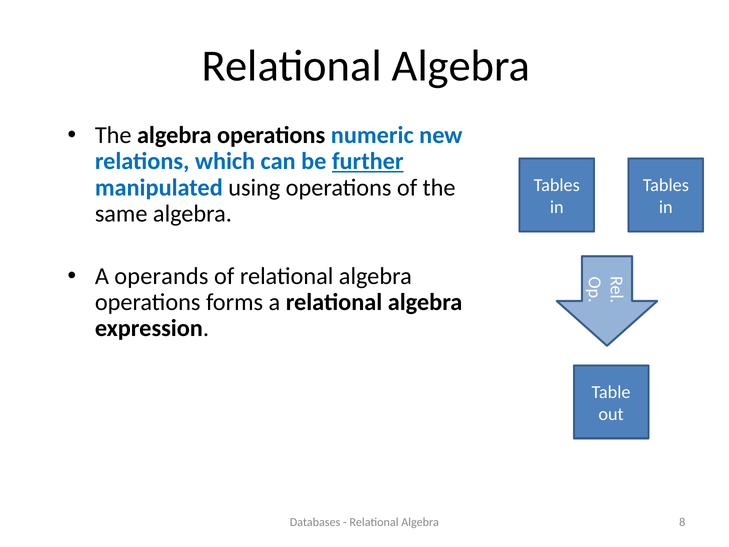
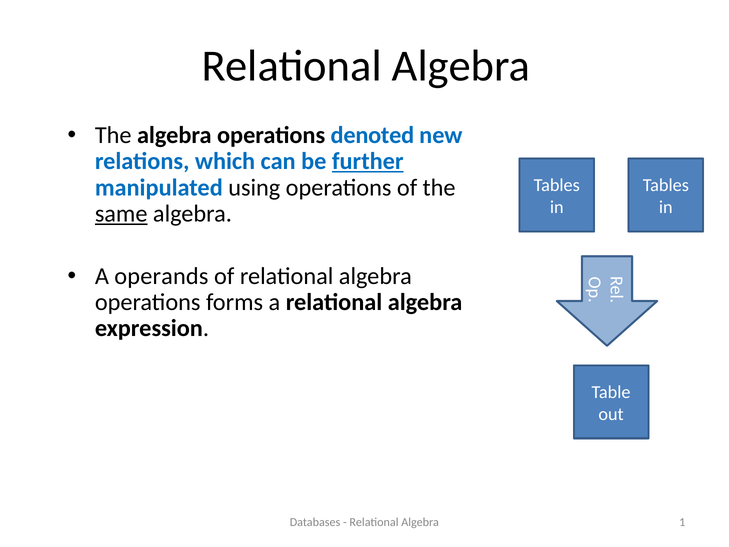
numeric: numeric -> denoted
same underline: none -> present
8: 8 -> 1
